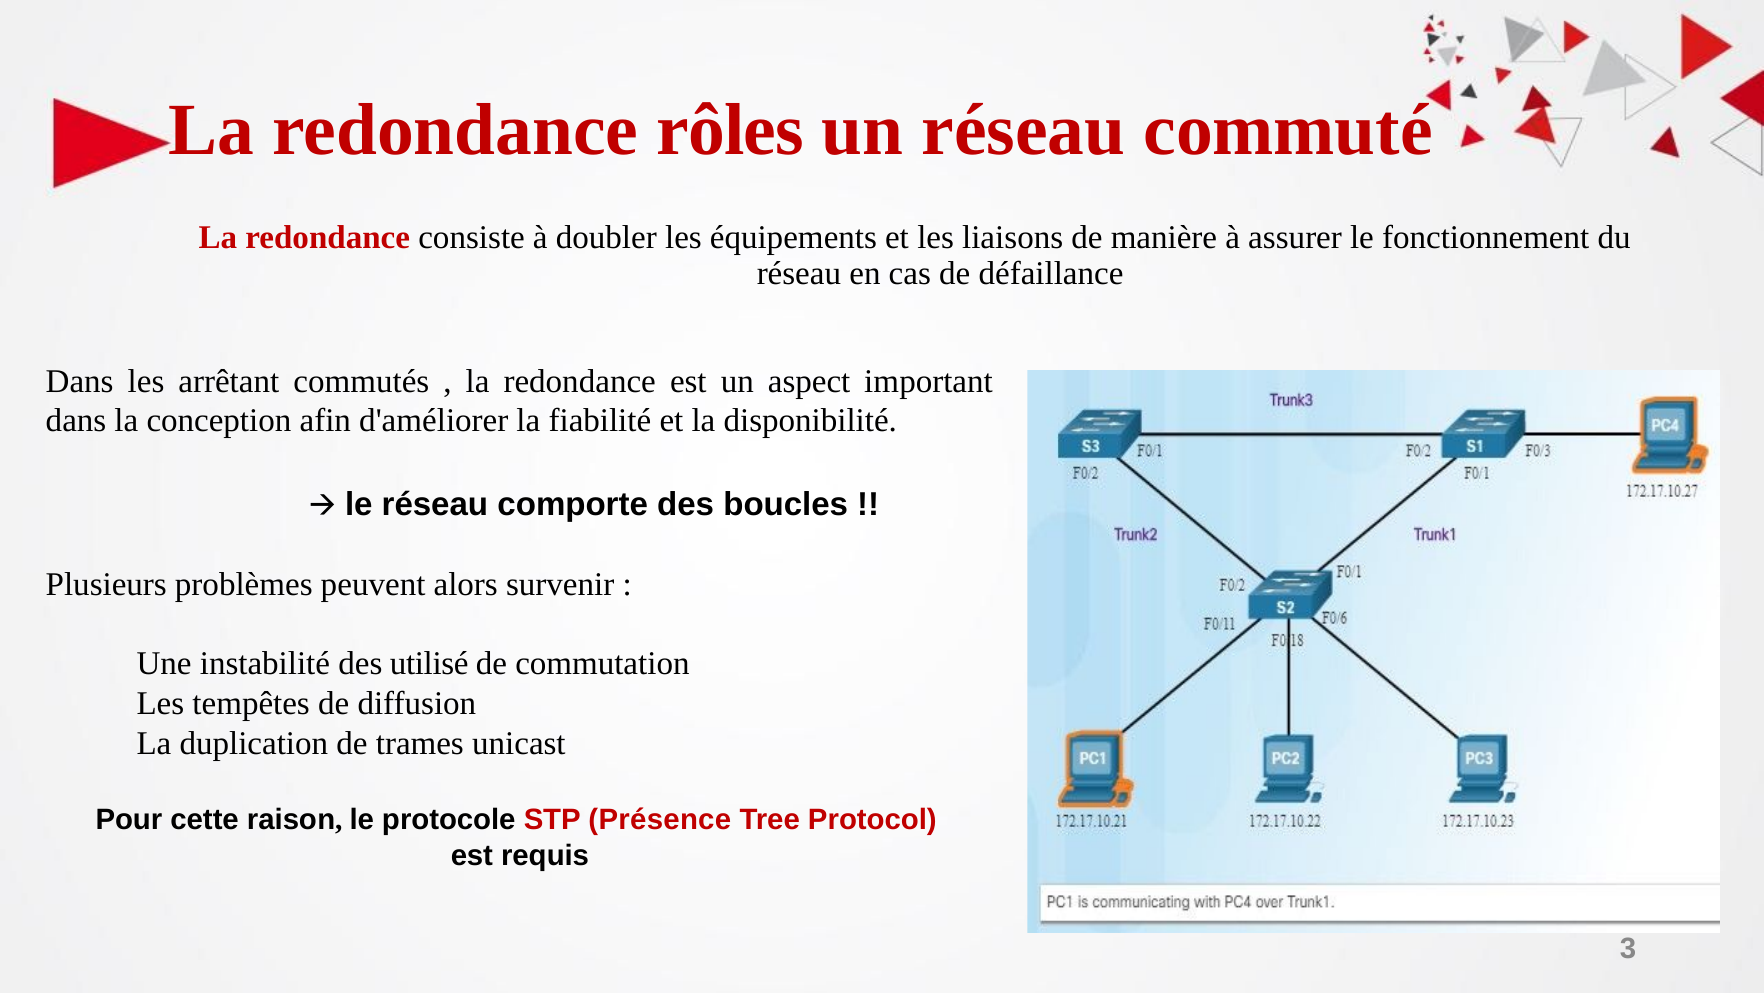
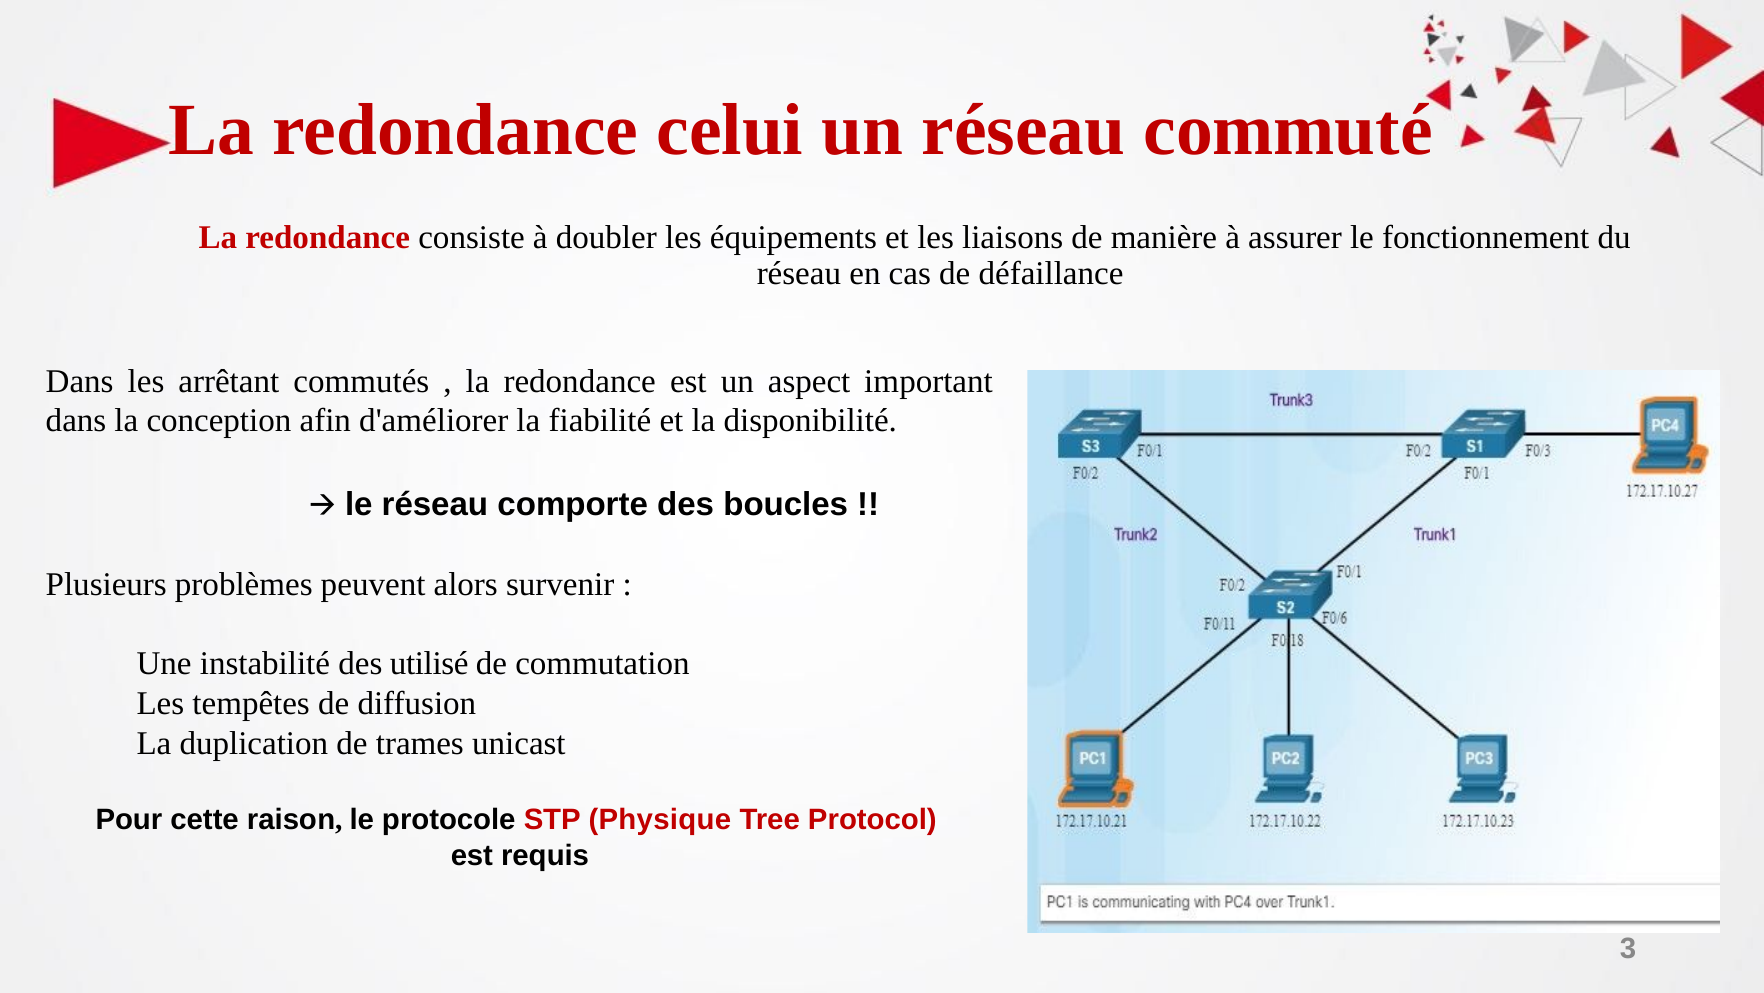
rôles: rôles -> celui
Présence: Présence -> Physique
